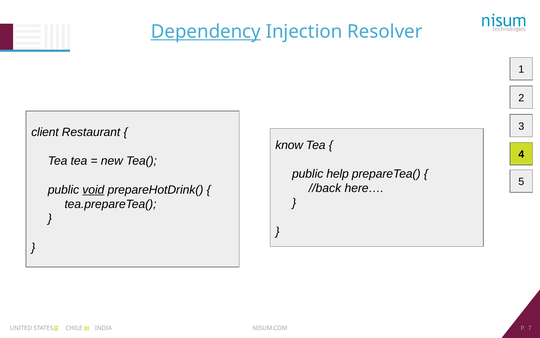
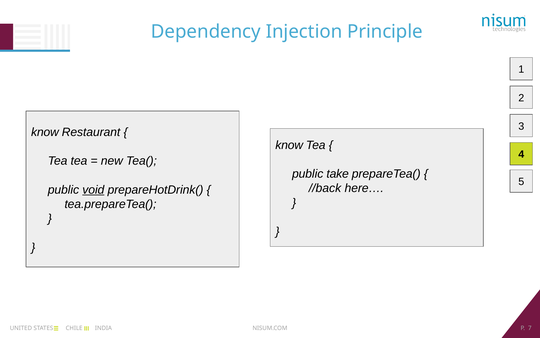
Dependency underline: present -> none
Resolver: Resolver -> Principle
client at (45, 132): client -> know
help: help -> take
